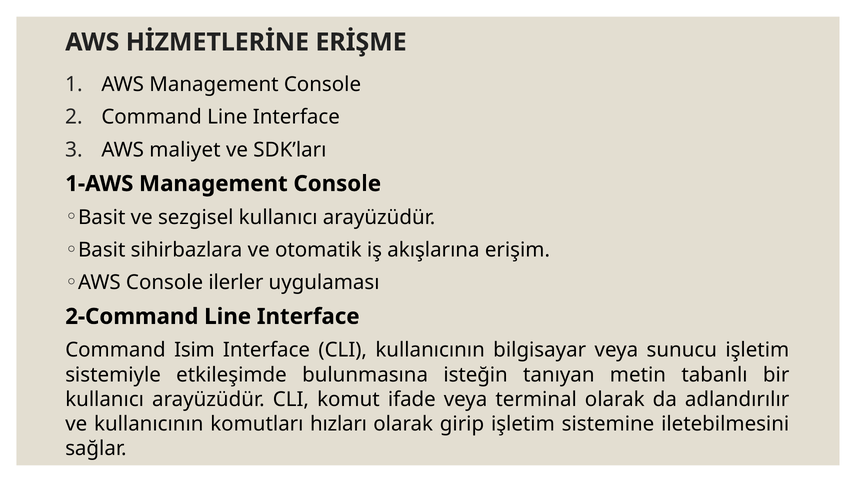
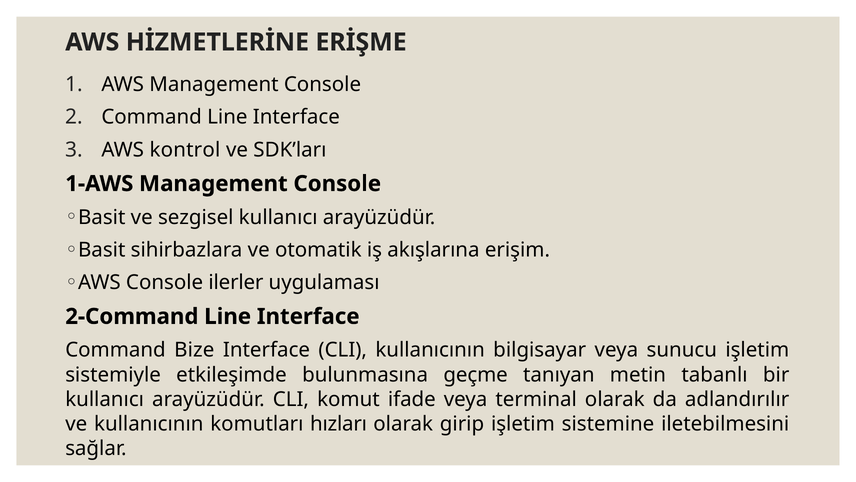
maliyet: maliyet -> kontrol
Isim: Isim -> Bize
isteğin: isteğin -> geçme
